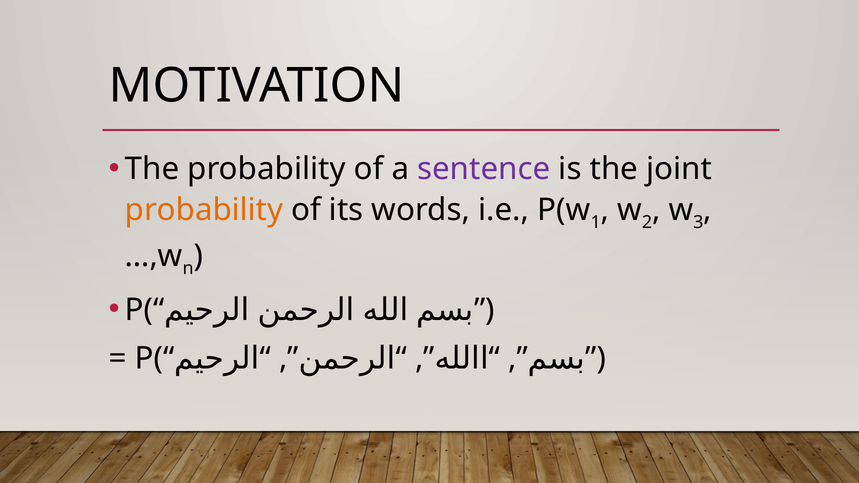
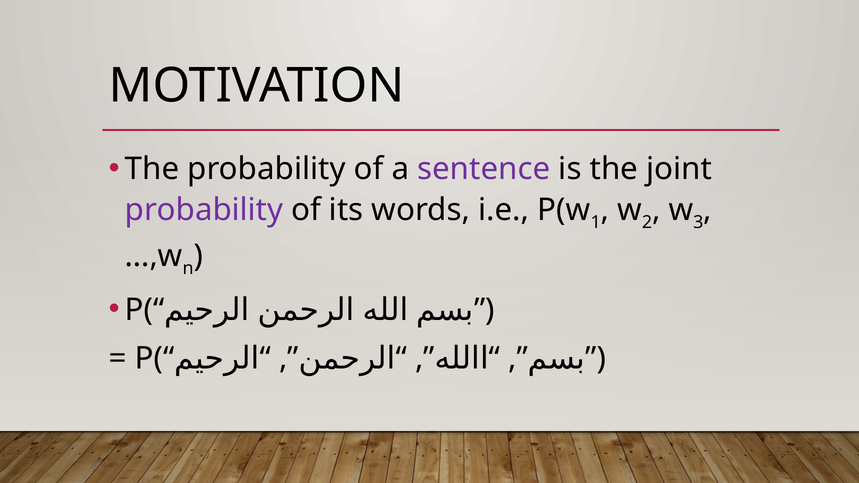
probability at (204, 210) colour: orange -> purple
